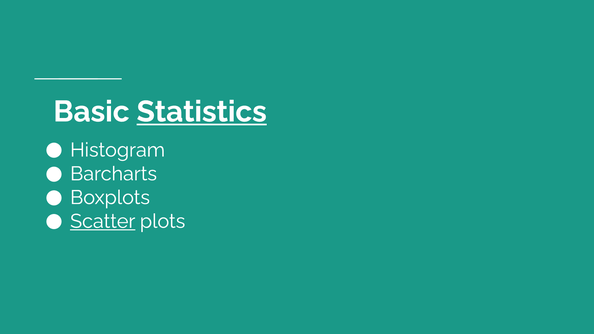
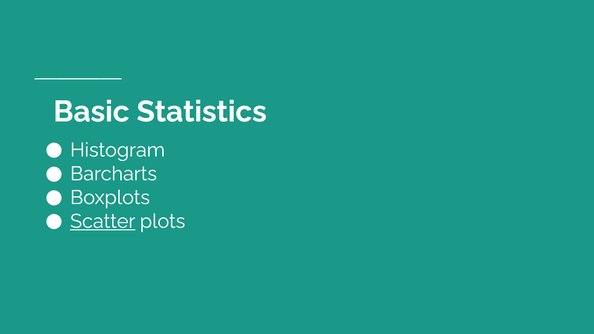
Statistics underline: present -> none
